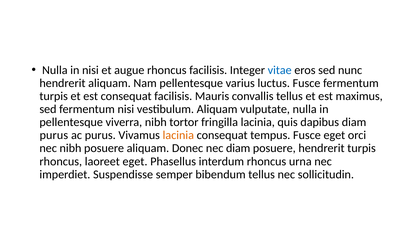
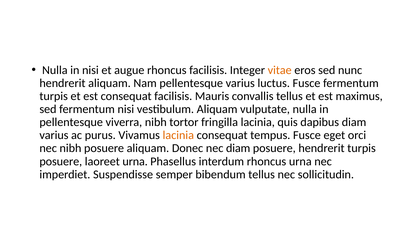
vitae colour: blue -> orange
purus at (54, 136): purus -> varius
rhoncus at (61, 162): rhoncus -> posuere
laoreet eget: eget -> urna
